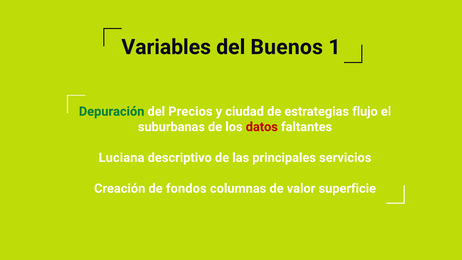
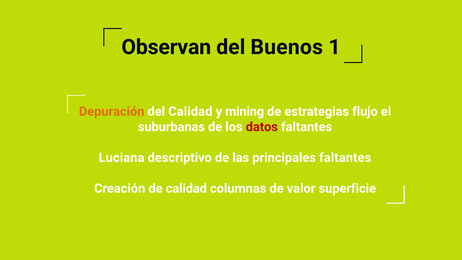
Variables: Variables -> Observan
Depuración colour: green -> orange
del Precios: Precios -> Calidad
ciudad: ciudad -> mining
principales servicios: servicios -> faltantes
de fondos: fondos -> calidad
